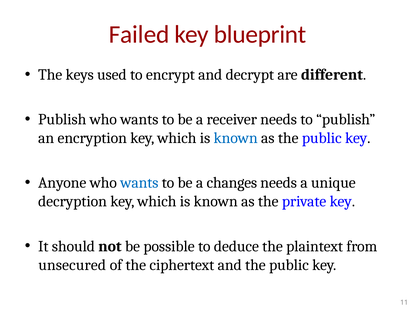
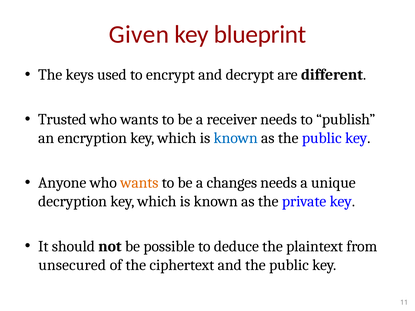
Failed: Failed -> Given
Publish at (62, 120): Publish -> Trusted
wants at (139, 183) colour: blue -> orange
